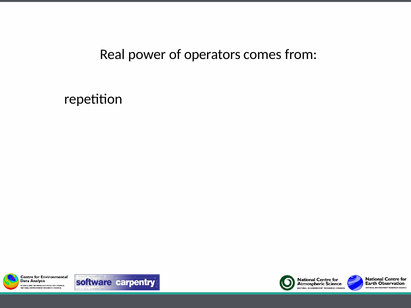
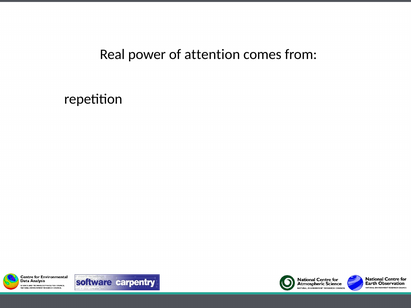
operators: operators -> attention
